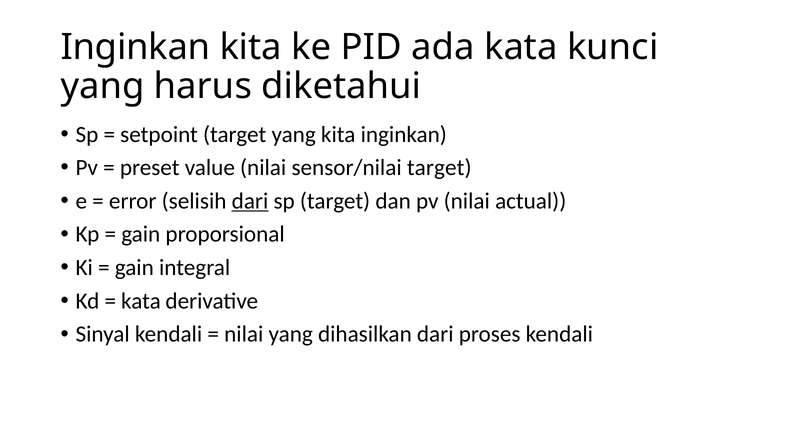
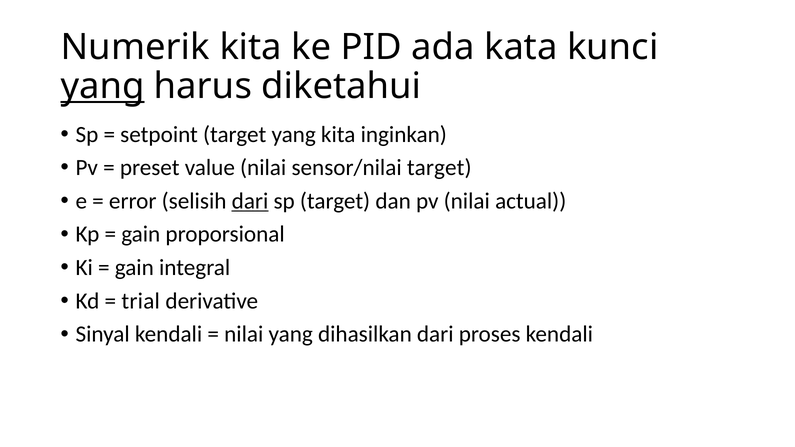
Inginkan at (135, 47): Inginkan -> Numerik
yang at (103, 86) underline: none -> present
kata at (141, 301): kata -> trial
